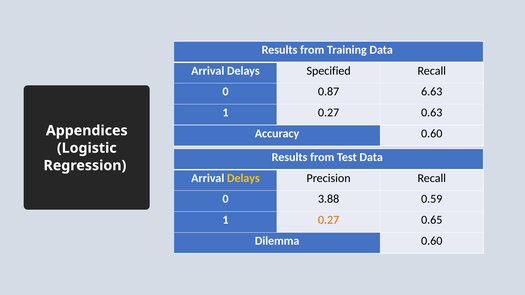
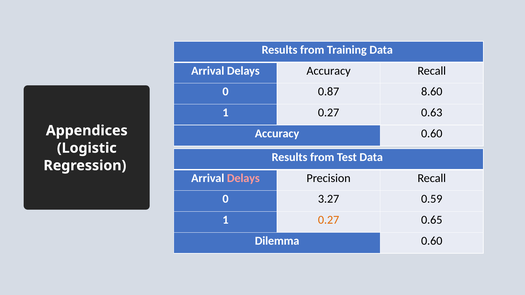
Delays Specified: Specified -> Accuracy
6.63: 6.63 -> 8.60
Delays at (243, 178) colour: yellow -> pink
3.88: 3.88 -> 3.27
